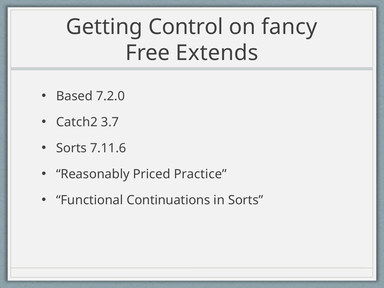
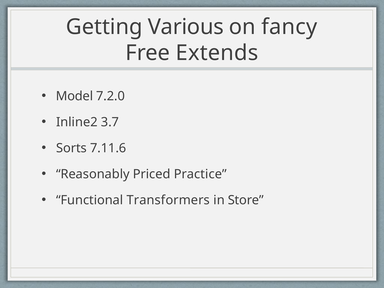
Control: Control -> Various
Based: Based -> Model
Catch2: Catch2 -> Inline2
Continuations: Continuations -> Transformers
in Sorts: Sorts -> Store
